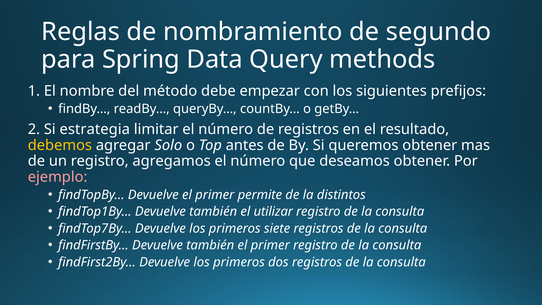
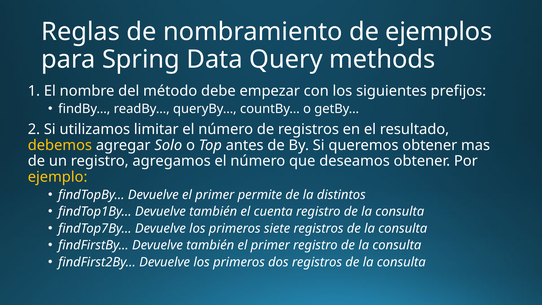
segundo: segundo -> ejemplos
estrategia: estrategia -> utilizamos
ejemplo colour: pink -> yellow
utilizar: utilizar -> cuenta
